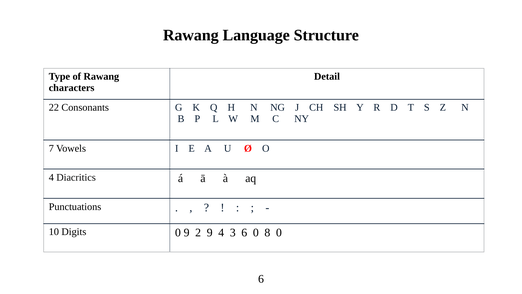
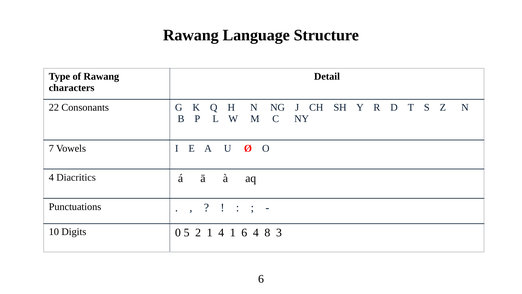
0 9: 9 -> 5
2 9: 9 -> 1
4 3: 3 -> 1
6 0: 0 -> 4
8 0: 0 -> 3
